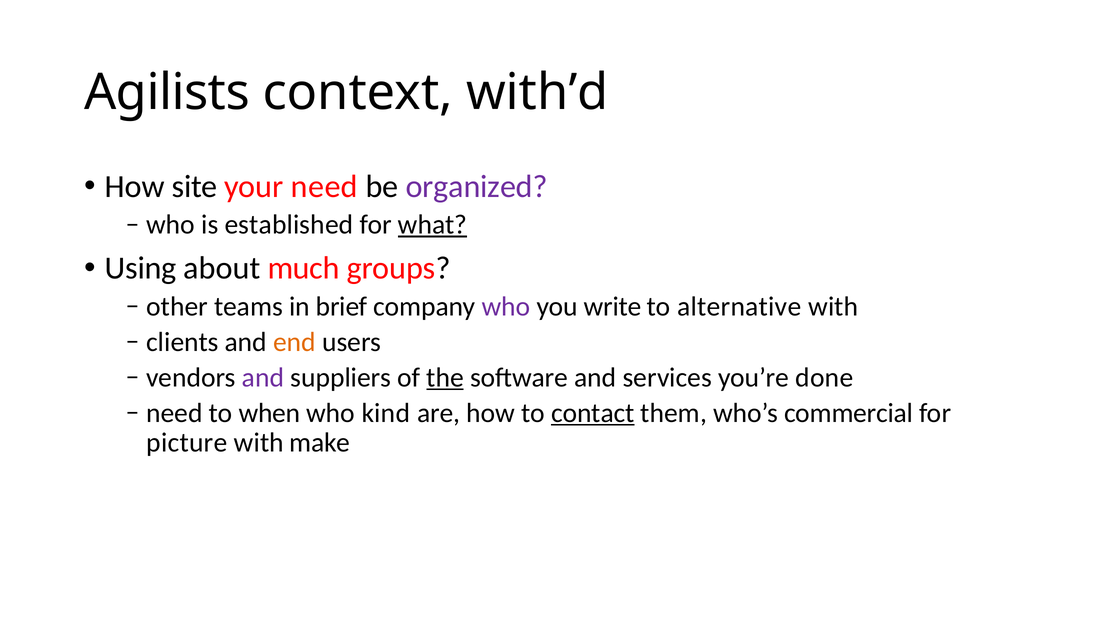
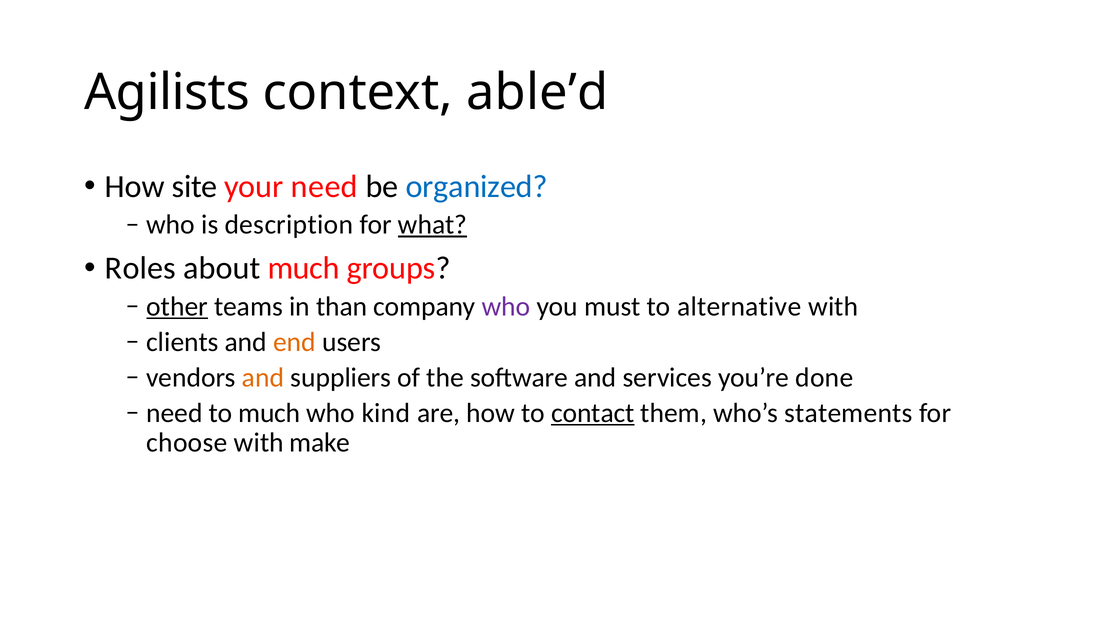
with’d: with’d -> able’d
organized colour: purple -> blue
established: established -> description
Using: Using -> Roles
other underline: none -> present
brief: brief -> than
write: write -> must
and at (263, 377) colour: purple -> orange
the underline: present -> none
to when: when -> much
commercial: commercial -> statements
picture: picture -> choose
